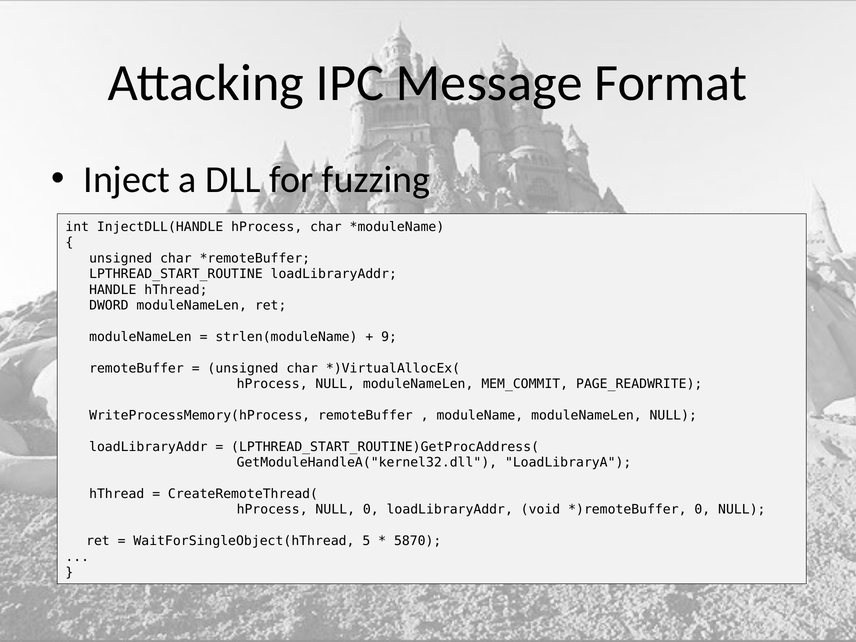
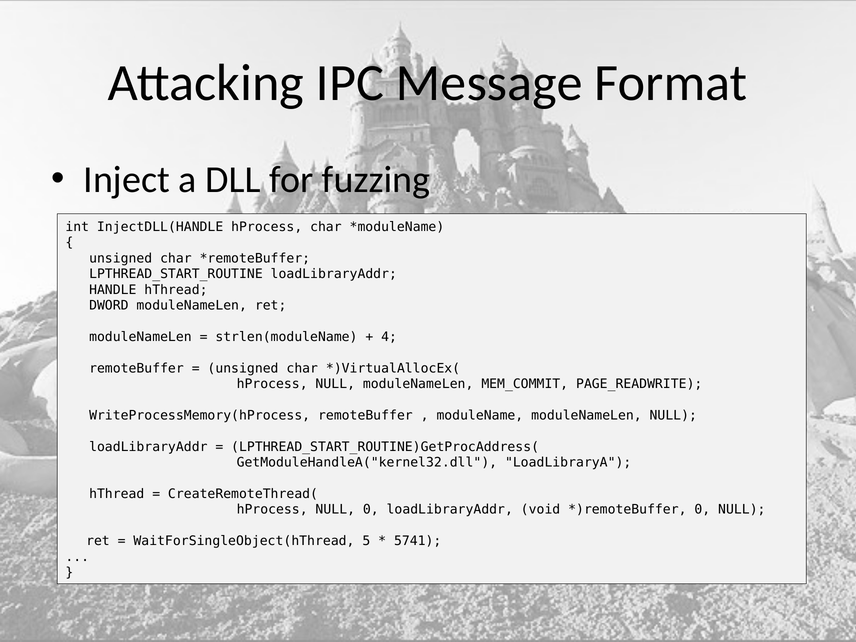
9: 9 -> 4
5870: 5870 -> 5741
